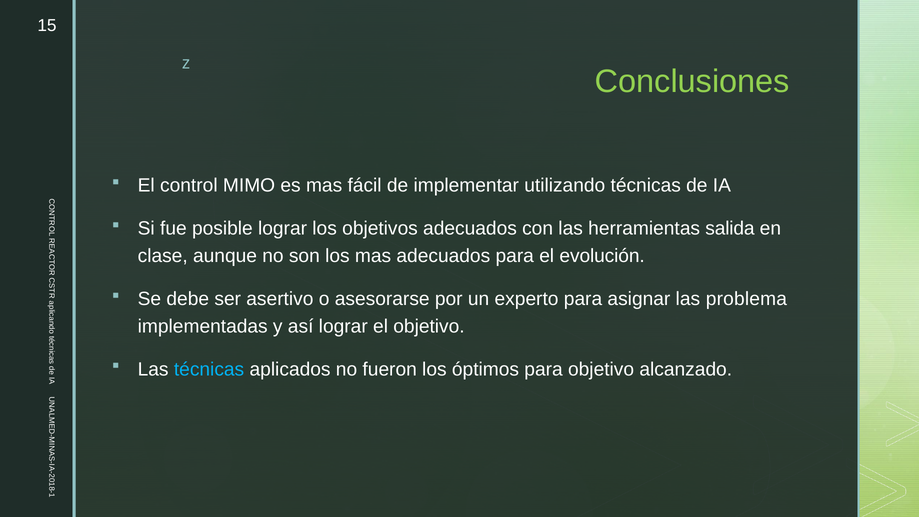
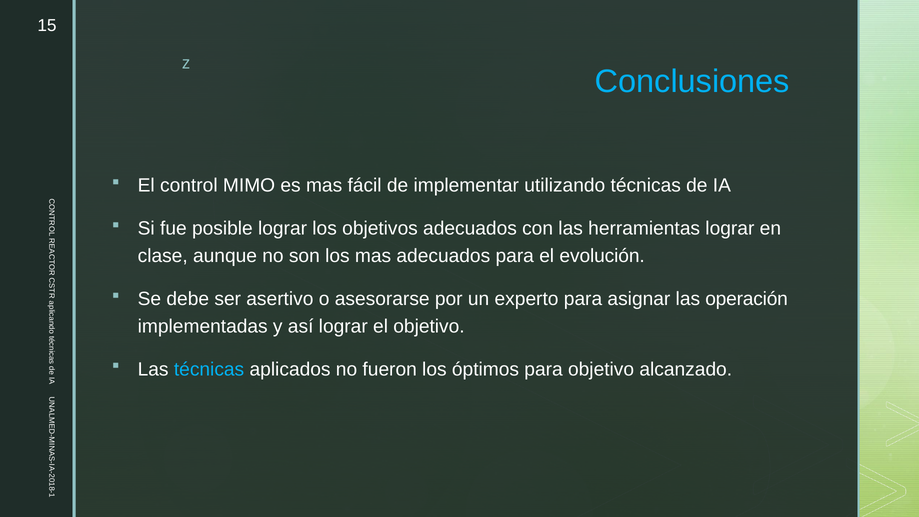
Conclusiones colour: light green -> light blue
herramientas salida: salida -> lograr
problema: problema -> operación
